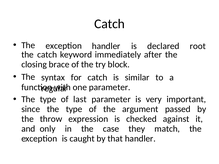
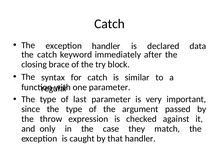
root: root -> data
